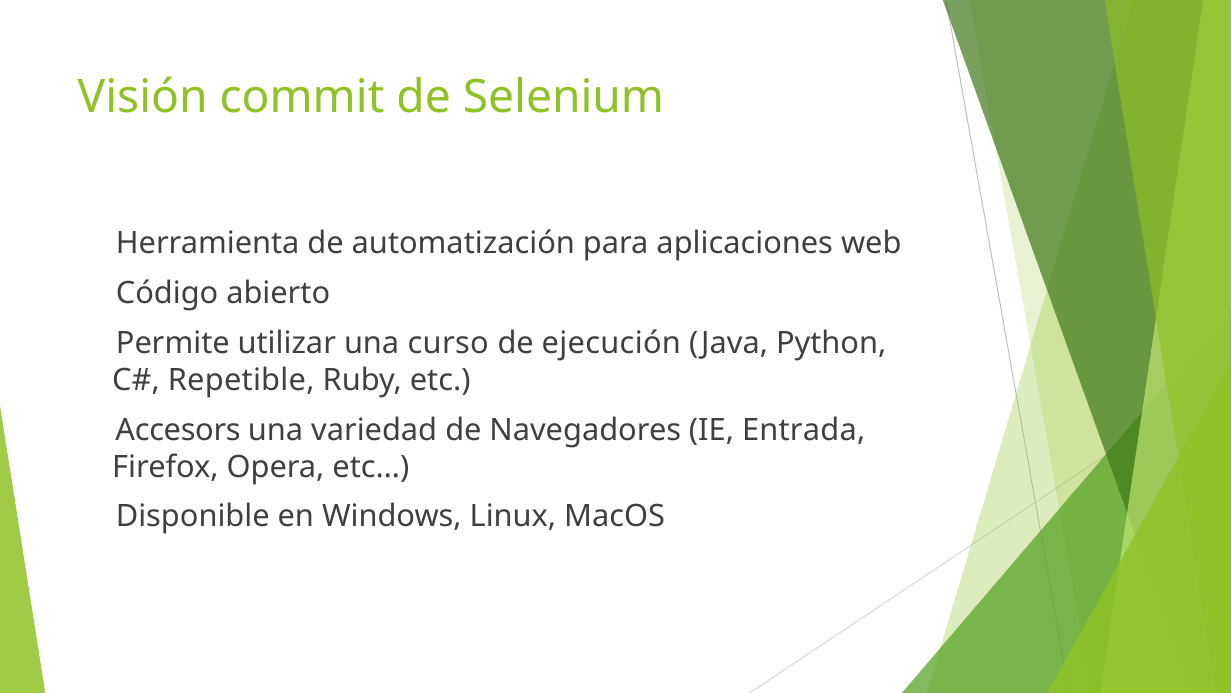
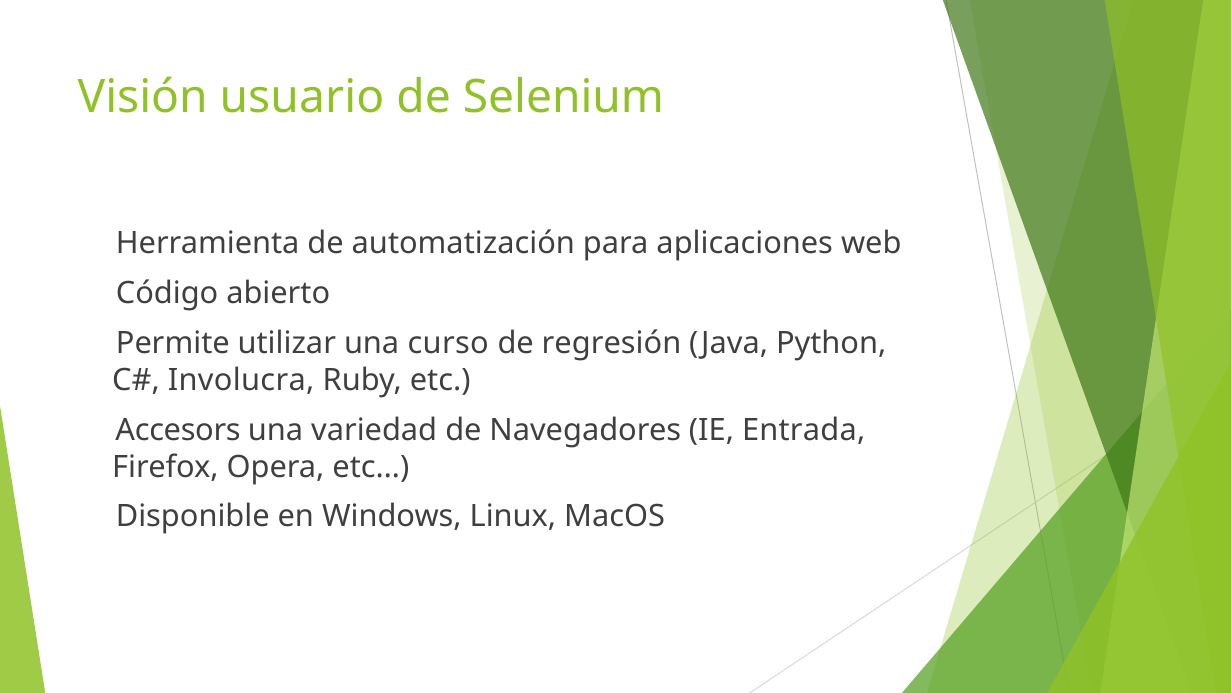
commit: commit -> usuario
ejecución: ejecución -> regresión
Repetible: Repetible -> Involucra
